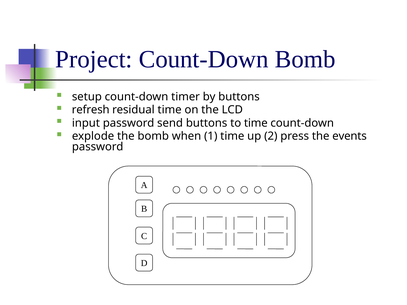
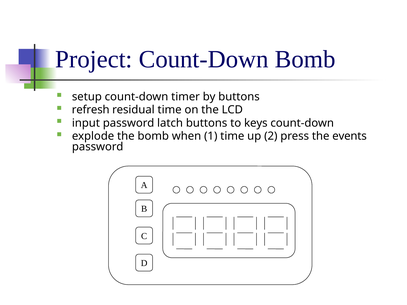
send: send -> latch
to time: time -> keys
